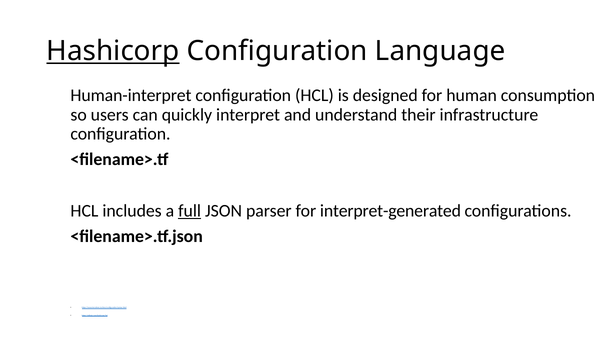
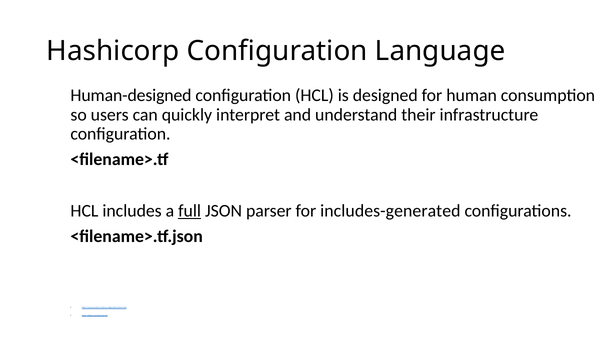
Hashicorp underline: present -> none
Human-interpret: Human-interpret -> Human-designed
interpret-generated: interpret-generated -> includes-generated
